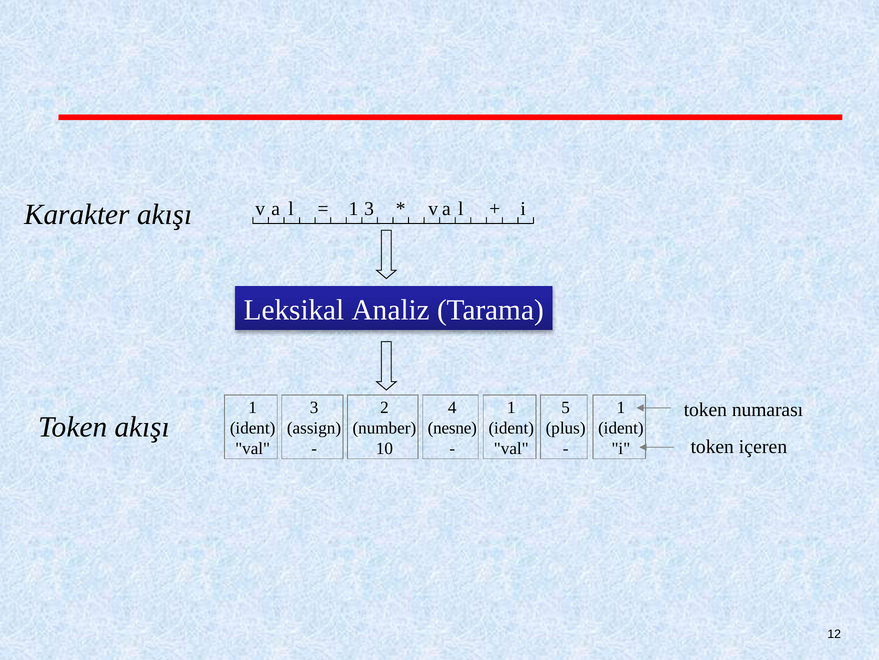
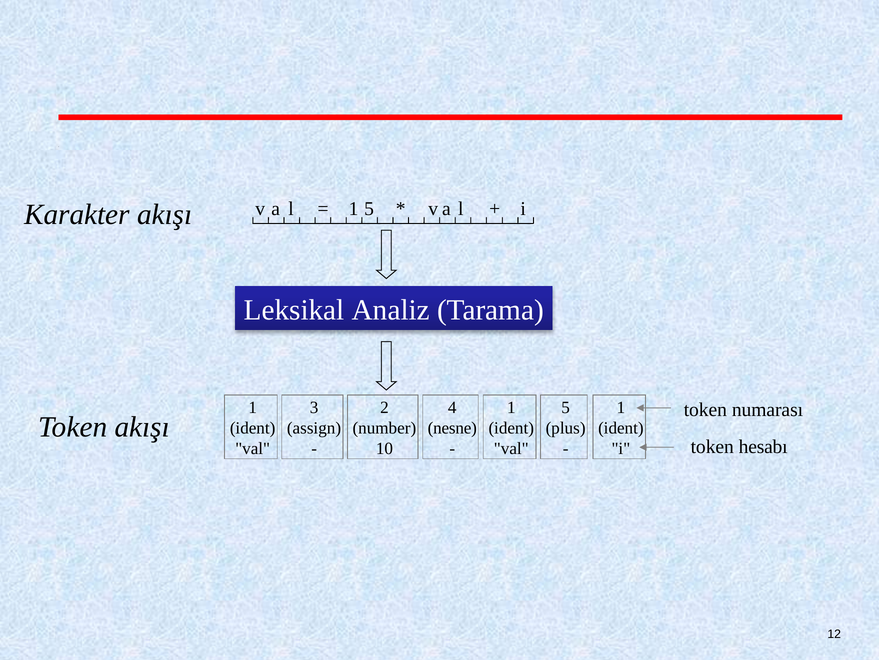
3 at (369, 209): 3 -> 5
içeren: içeren -> hesabı
